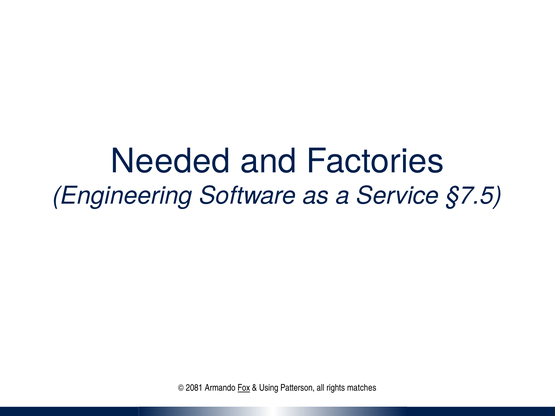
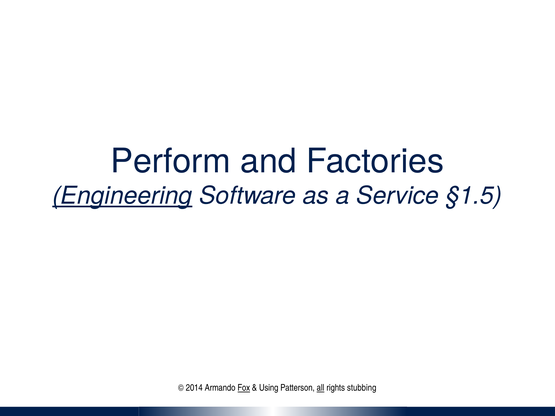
Needed: Needed -> Perform
Engineering underline: none -> present
§7.5: §7.5 -> §1.5
2081: 2081 -> 2014
all underline: none -> present
matches: matches -> stubbing
